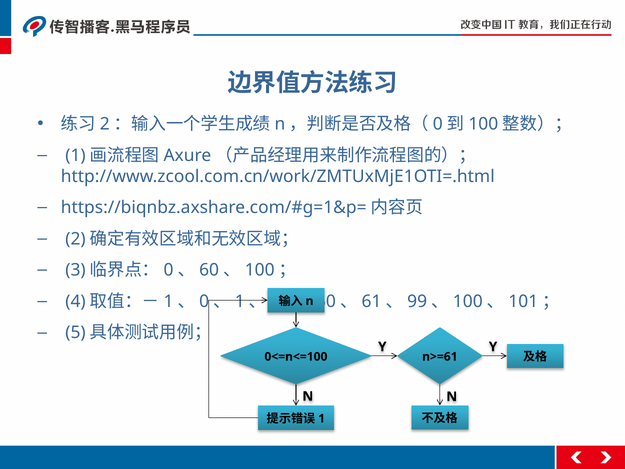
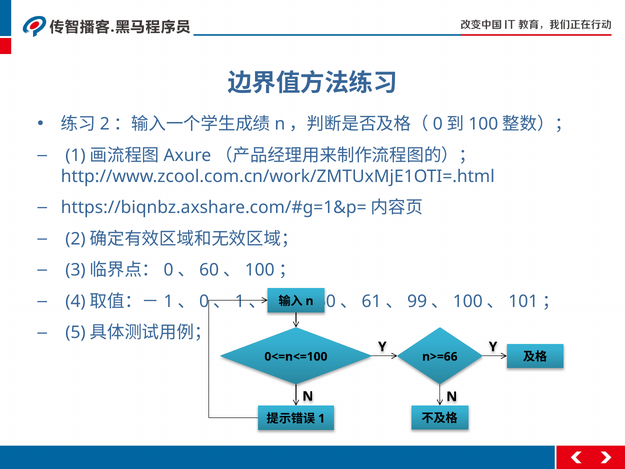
n>=61: n>=61 -> n>=66
